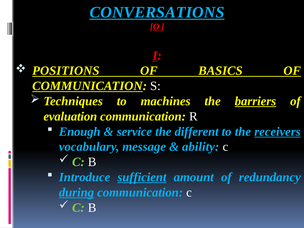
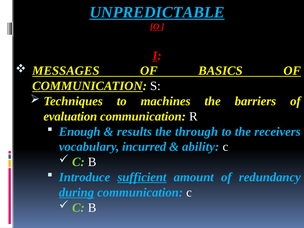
CONVERSATIONS: CONVERSATIONS -> UNPREDICTABLE
POSITIONS: POSITIONS -> MESSAGES
barriers underline: present -> none
service: service -> results
different: different -> through
receivers underline: present -> none
message: message -> incurred
